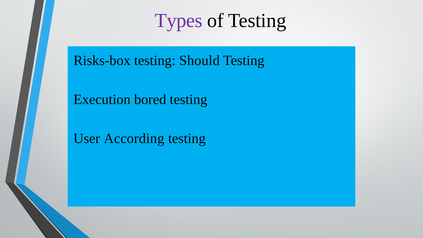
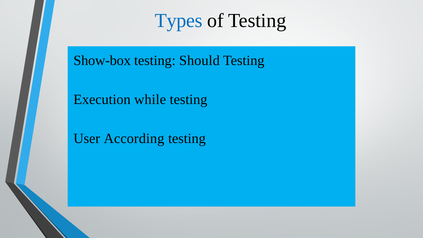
Types colour: purple -> blue
Risks-box: Risks-box -> Show-box
bored: bored -> while
